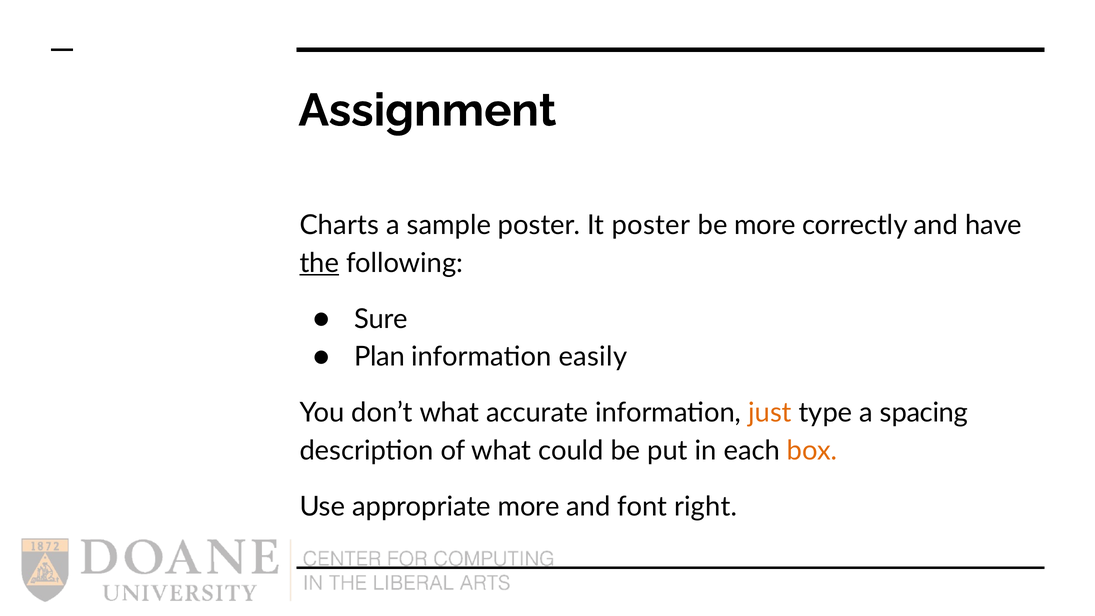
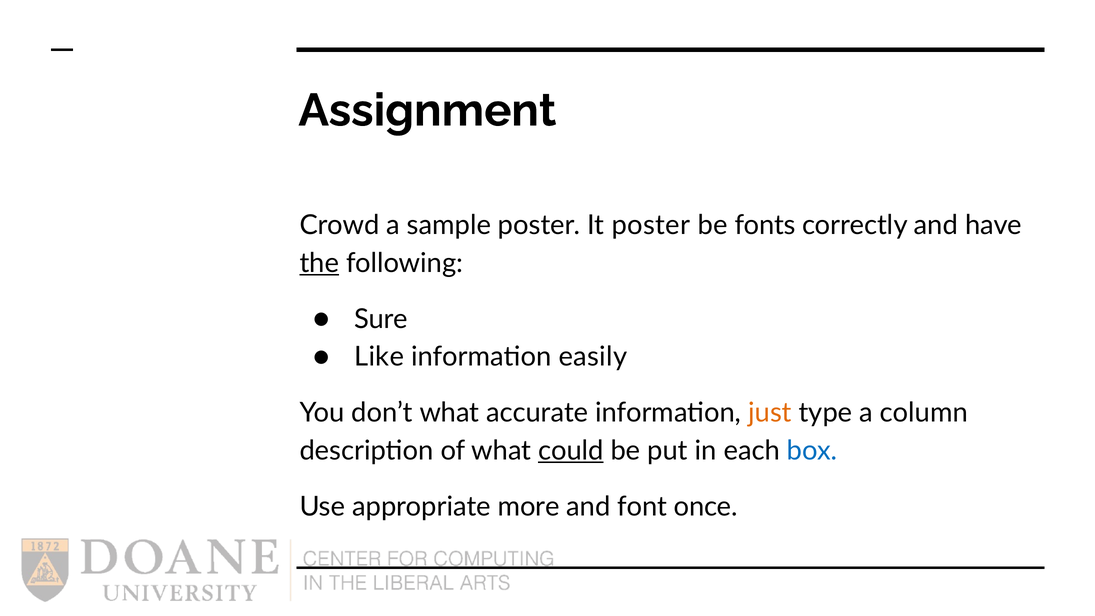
Charts: Charts -> Crowd
be more: more -> fonts
Plan: Plan -> Like
spacing: spacing -> column
could underline: none -> present
box colour: orange -> blue
right: right -> once
